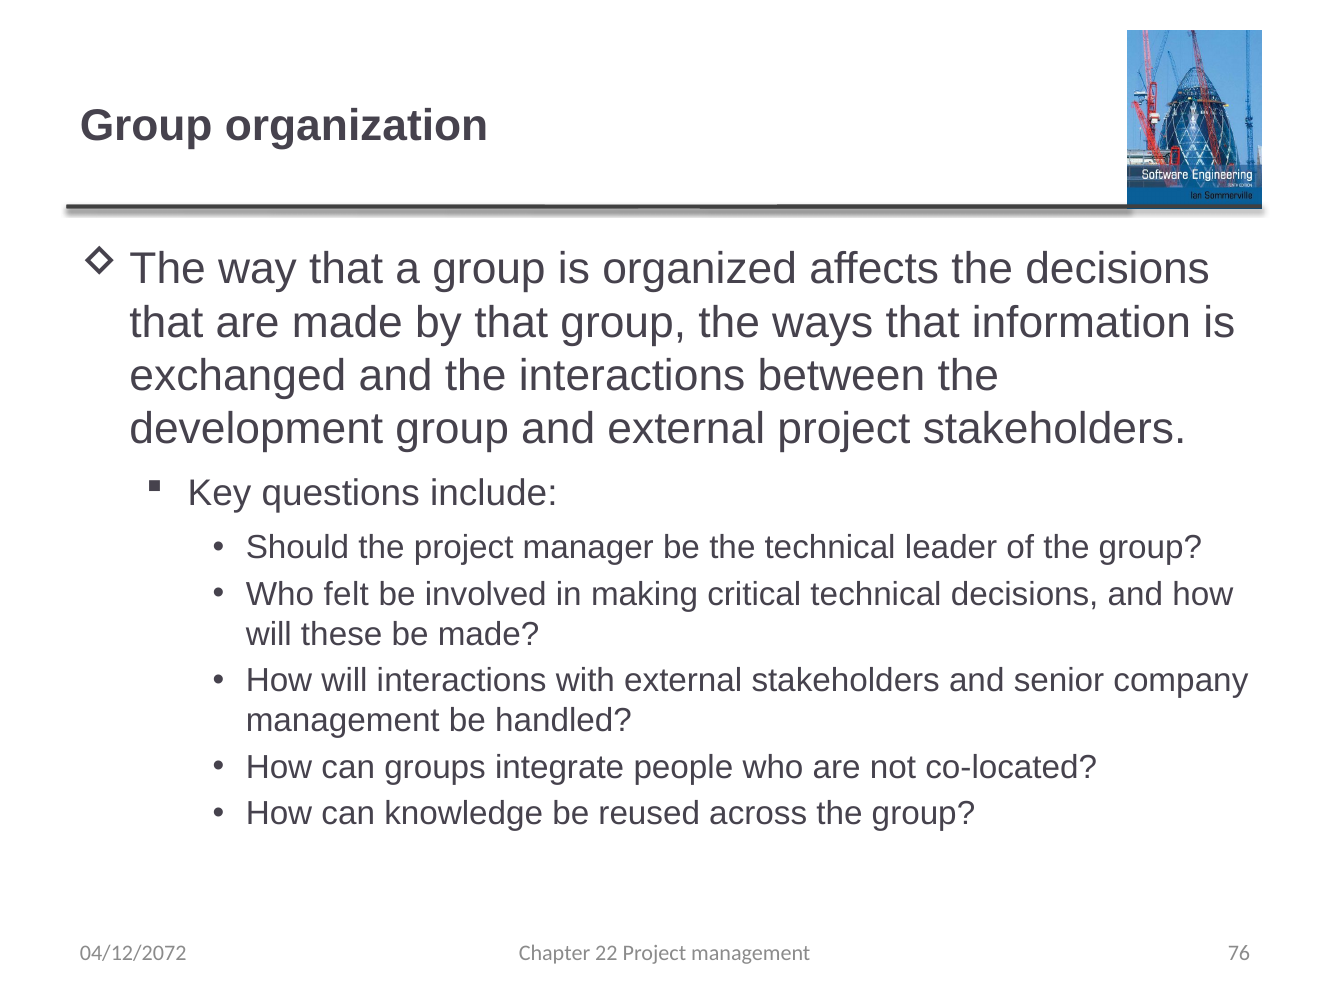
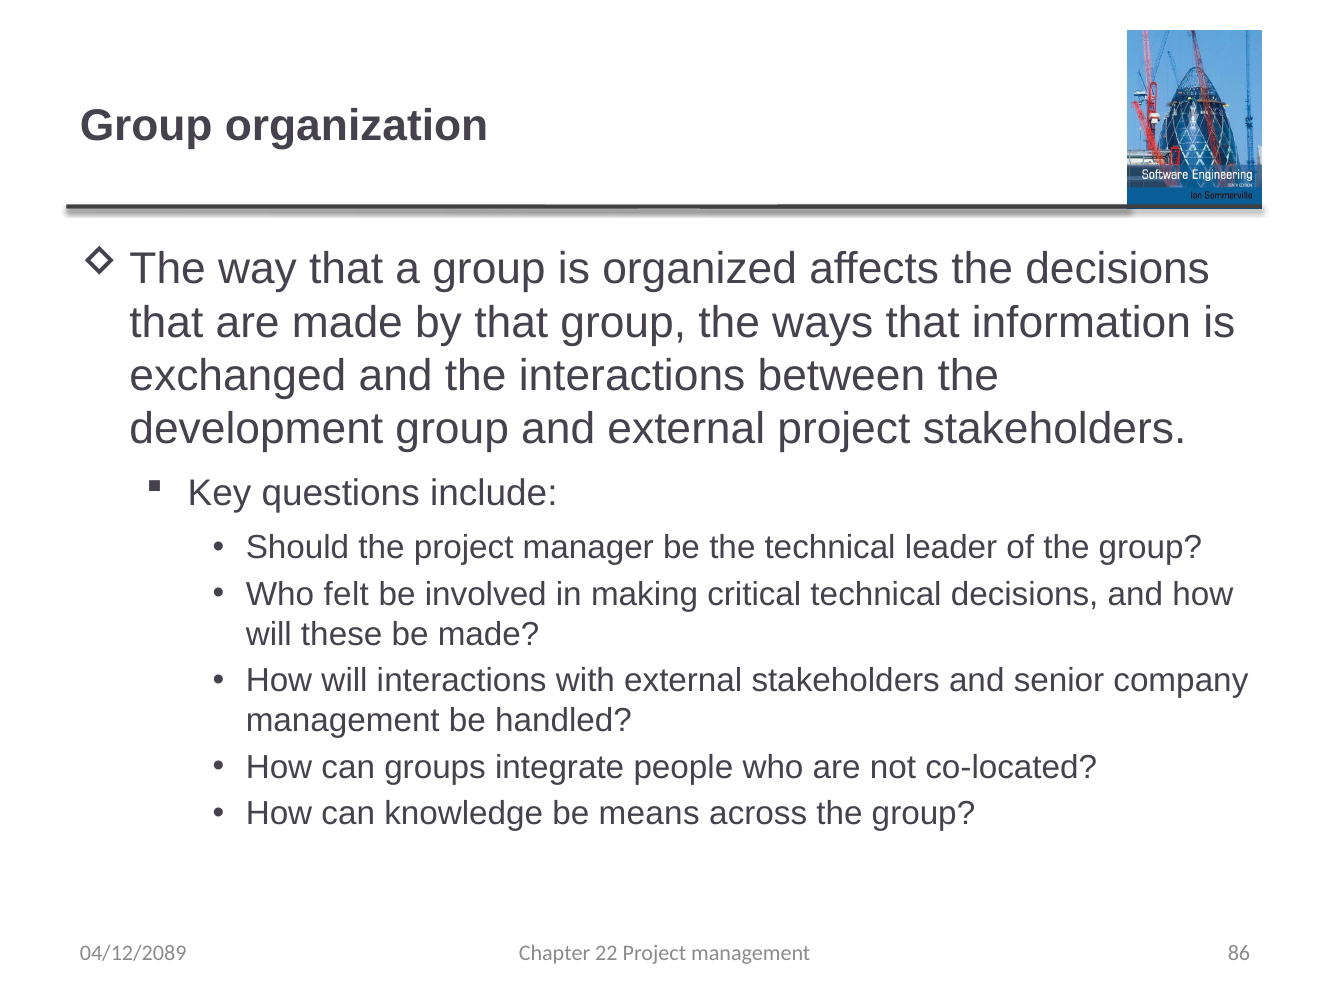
reused: reused -> means
76: 76 -> 86
04/12/2072: 04/12/2072 -> 04/12/2089
